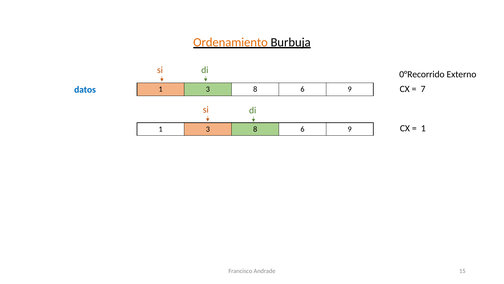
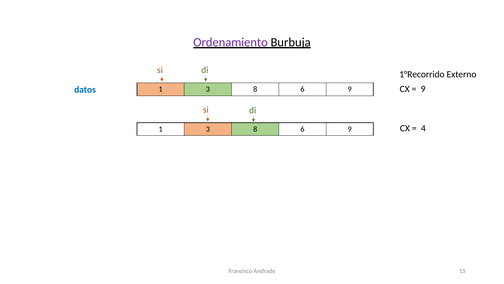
Ordenamiento colour: orange -> purple
0°Recorrido: 0°Recorrido -> 1°Recorrido
7 at (423, 89): 7 -> 9
1 at (423, 128): 1 -> 4
